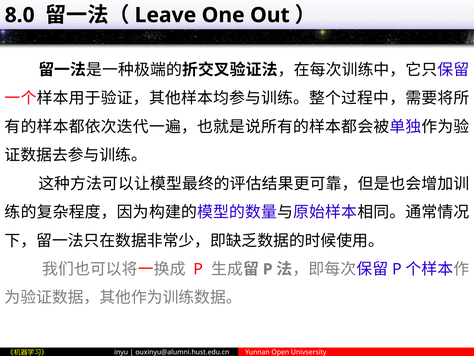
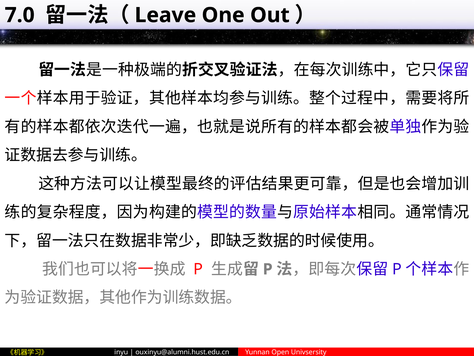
8.0: 8.0 -> 7.0
